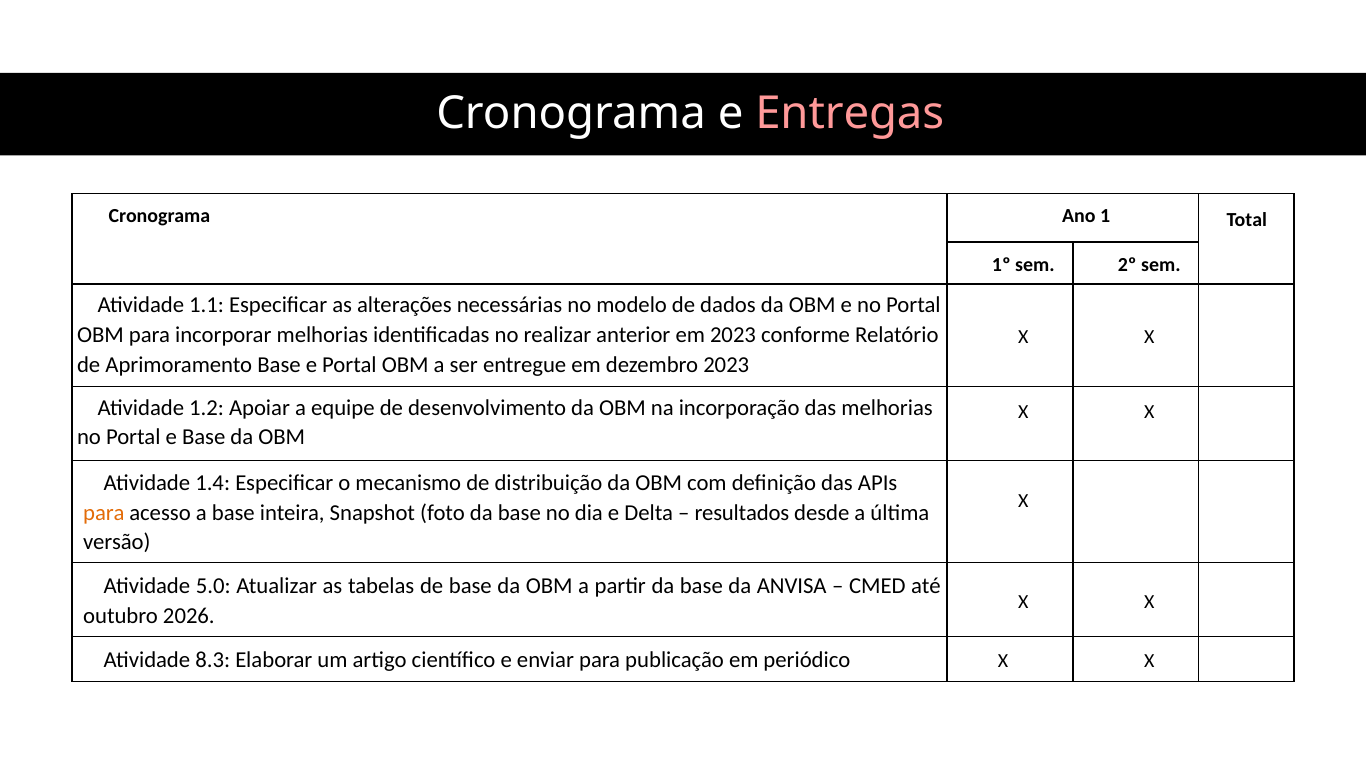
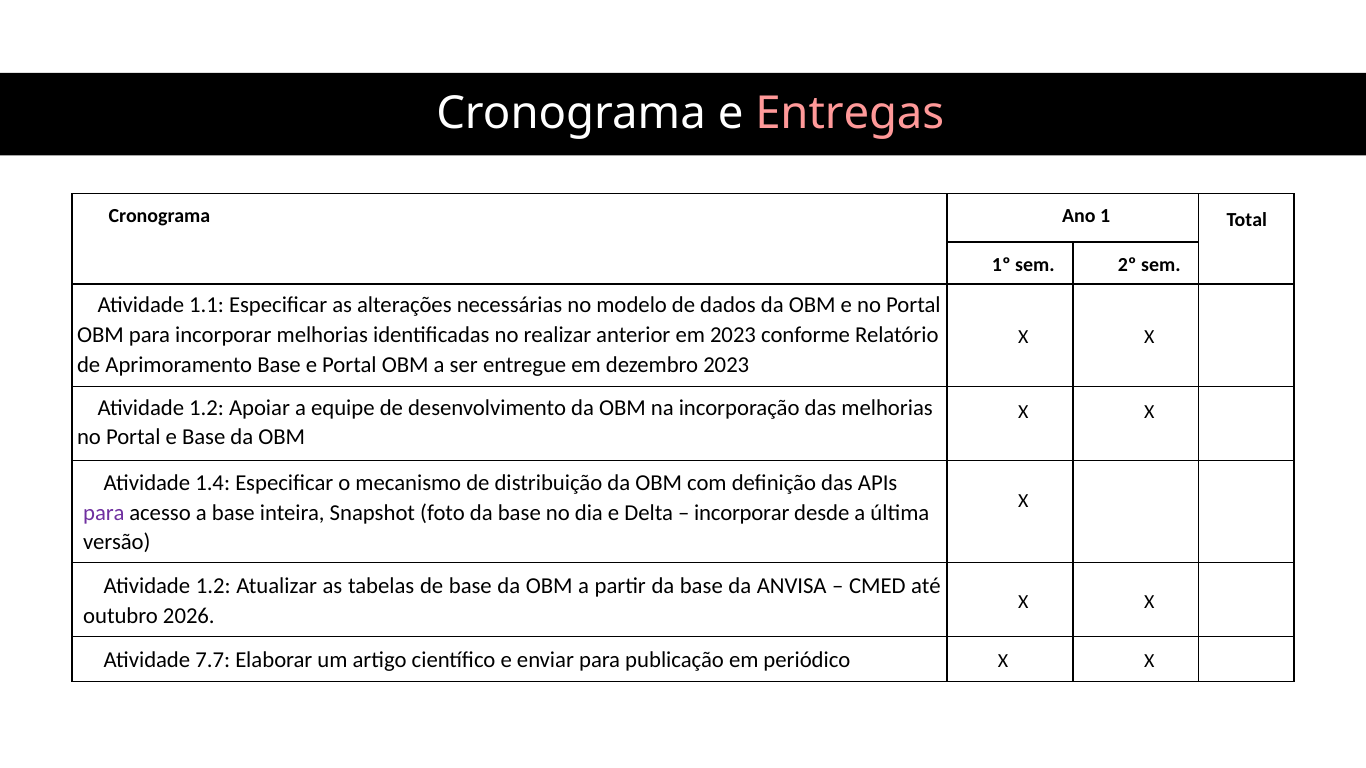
para at (104, 513) colour: orange -> purple
resultados at (742, 513): resultados -> incorporar
5.0 at (213, 586): 5.0 -> 1.2
8.3: 8.3 -> 7.7
